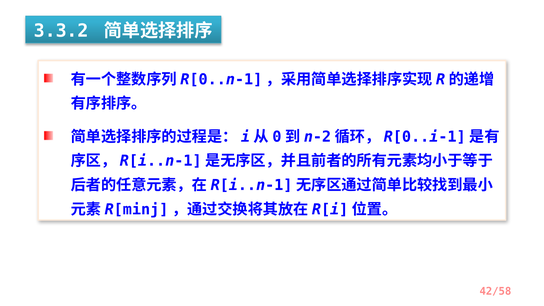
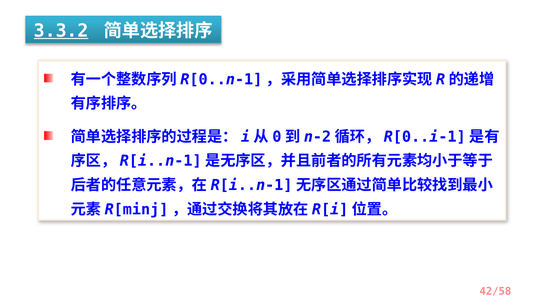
3.3.2 underline: none -> present
